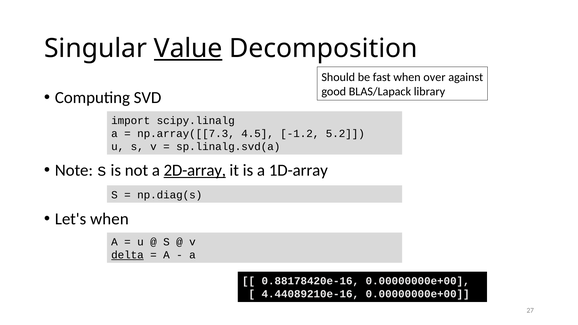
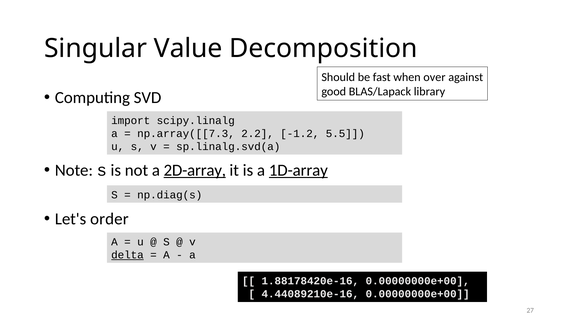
Value underline: present -> none
4.5: 4.5 -> 2.2
5.2: 5.2 -> 5.5
1D-array underline: none -> present
Let's when: when -> order
0.88178420e-16: 0.88178420e-16 -> 1.88178420e-16
